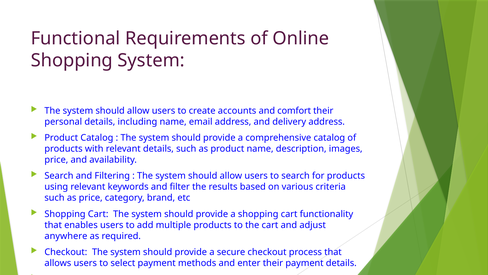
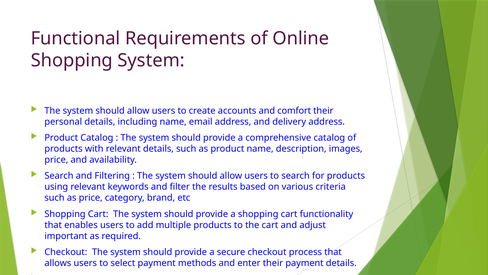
anywhere: anywhere -> important
